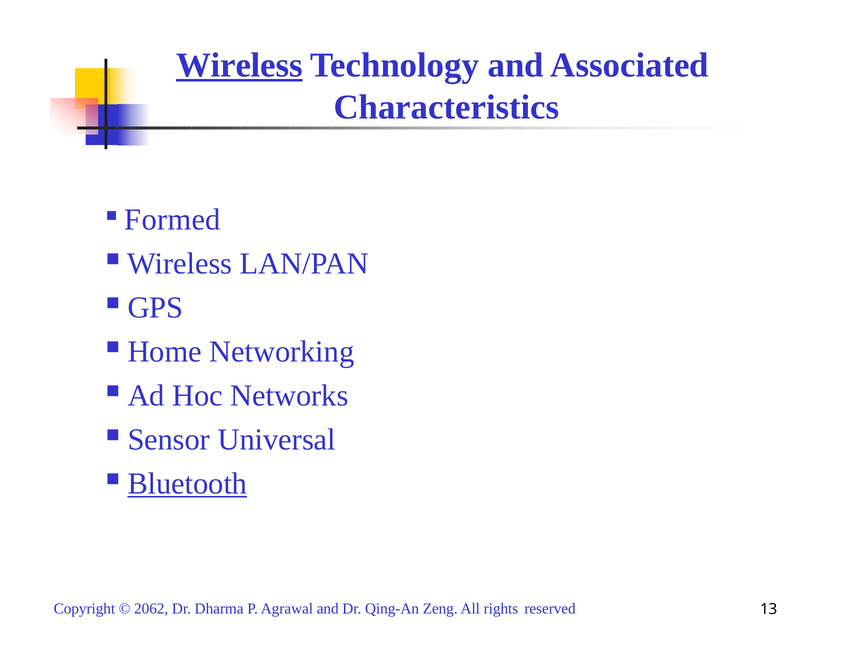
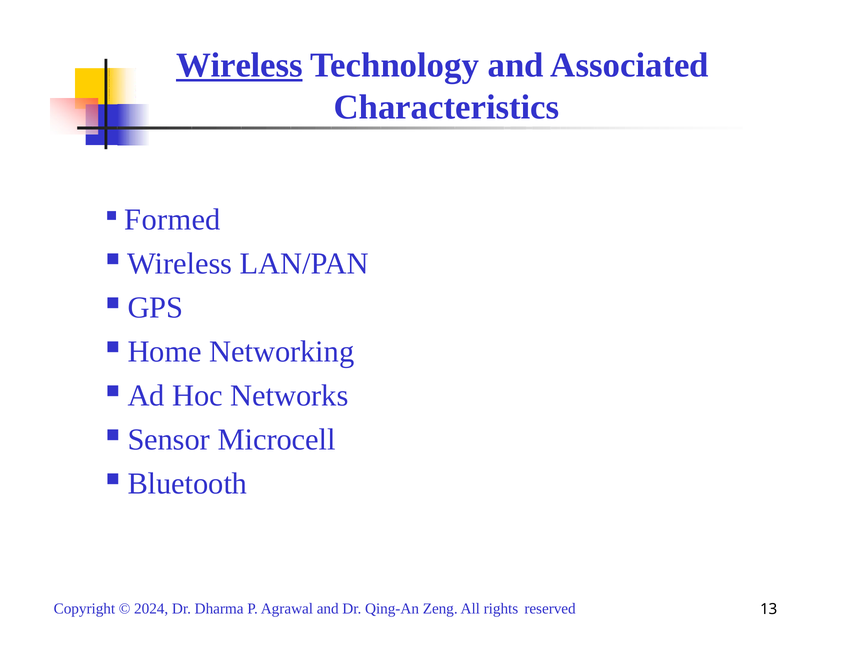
Universal: Universal -> Microcell
Bluetooth underline: present -> none
2062: 2062 -> 2024
